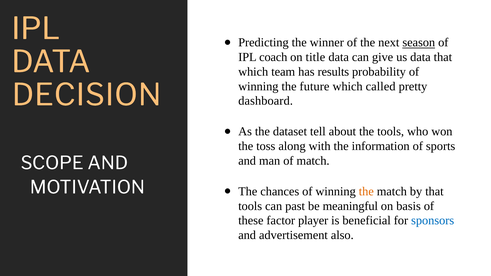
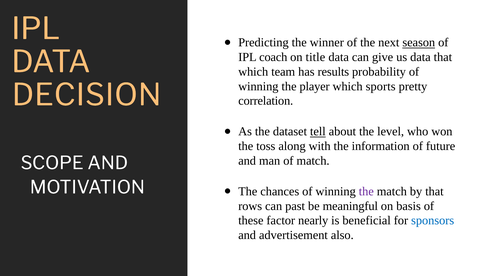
future: future -> player
called: called -> sports
dashboard: dashboard -> correlation
tell underline: none -> present
the tools: tools -> level
sports: sports -> future
the at (366, 192) colour: orange -> purple
tools at (250, 206): tools -> rows
player: player -> nearly
